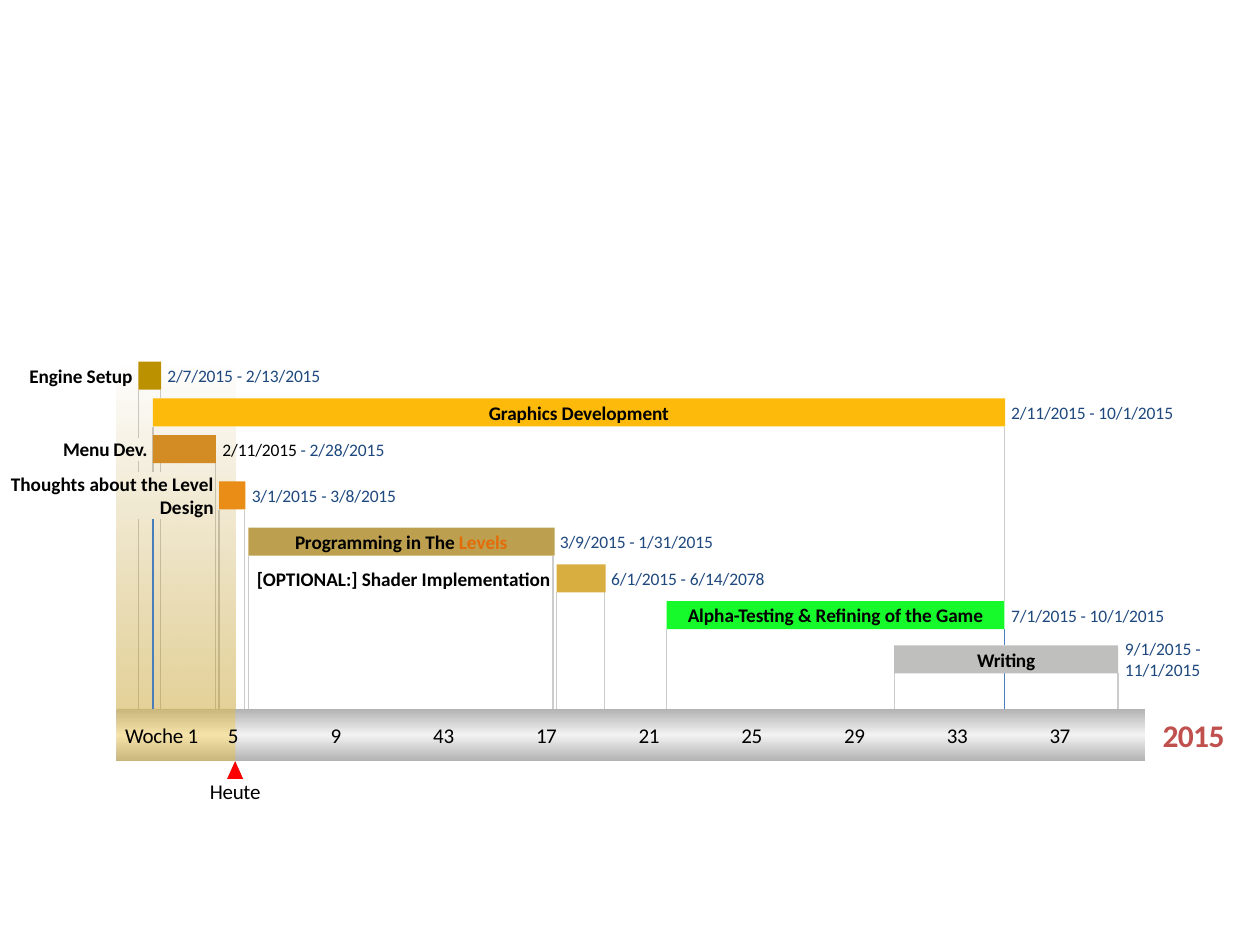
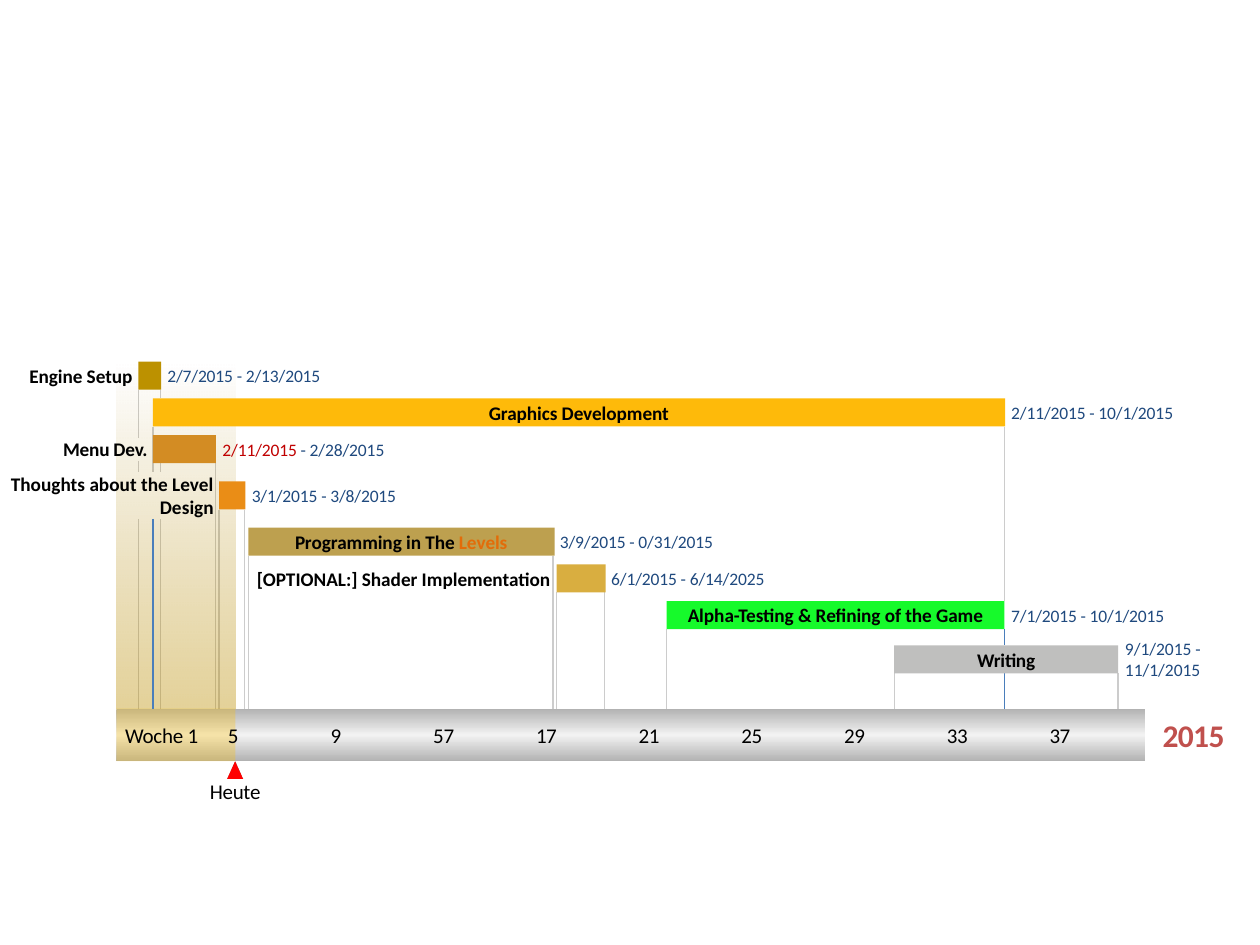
2/11/2015 at (260, 451) colour: black -> red
1/31/2015: 1/31/2015 -> 0/31/2015
6/14/2078: 6/14/2078 -> 6/14/2025
43: 43 -> 57
